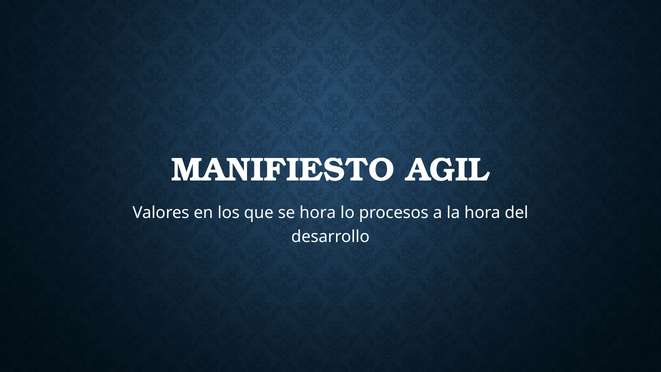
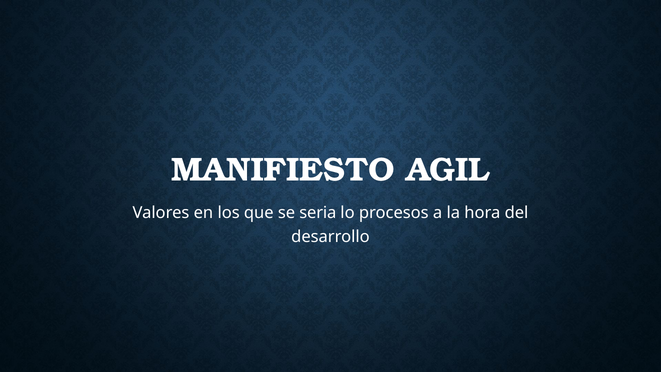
se hora: hora -> seria
